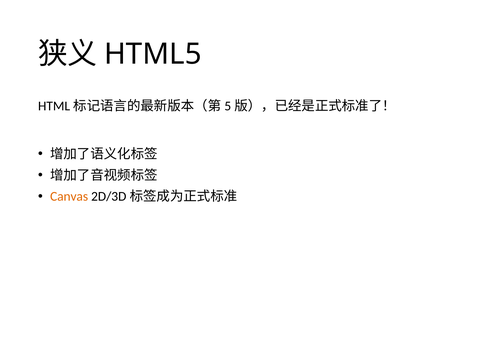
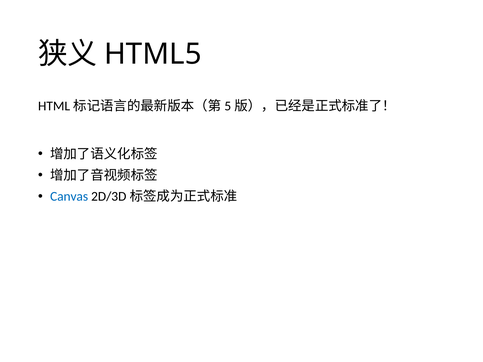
Canvas colour: orange -> blue
